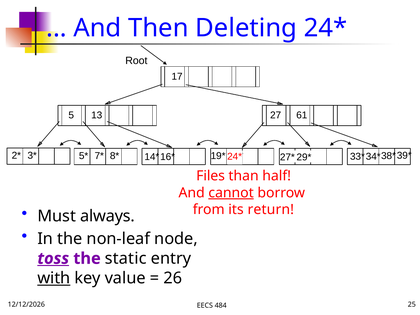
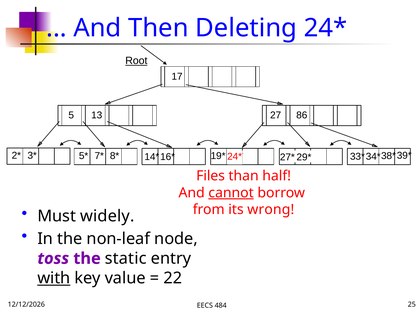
Root underline: none -> present
61: 61 -> 86
return: return -> wrong
always: always -> widely
toss underline: present -> none
26: 26 -> 22
